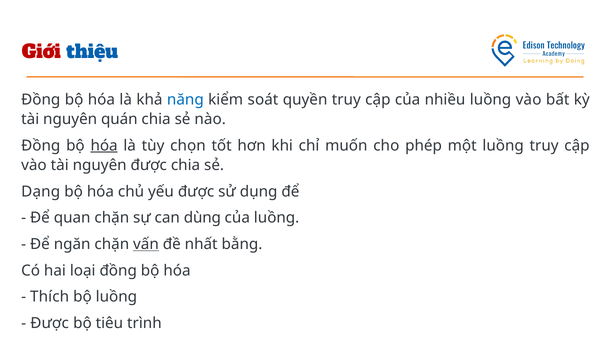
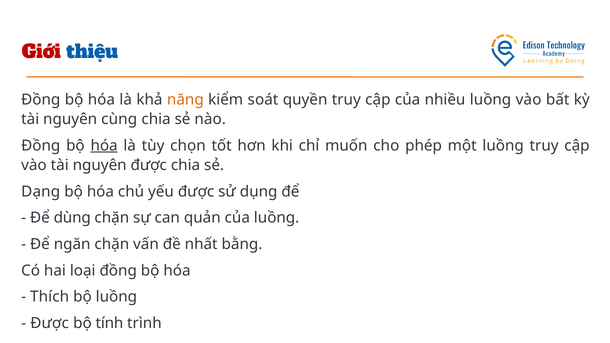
năng colour: blue -> orange
quán: quán -> cùng
quan: quan -> dùng
dùng: dùng -> quản
vấn underline: present -> none
tiêu: tiêu -> tính
